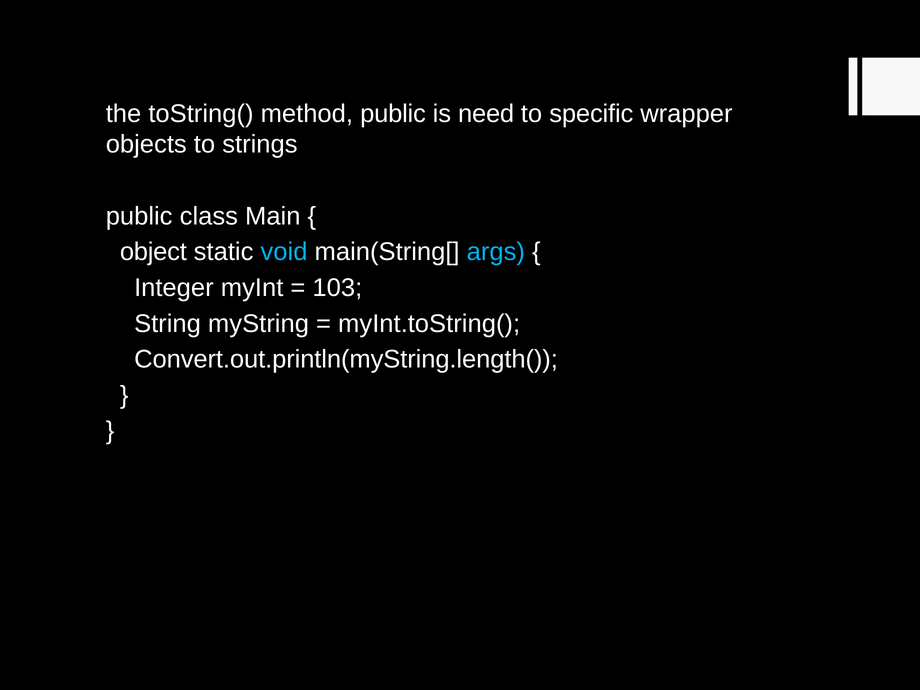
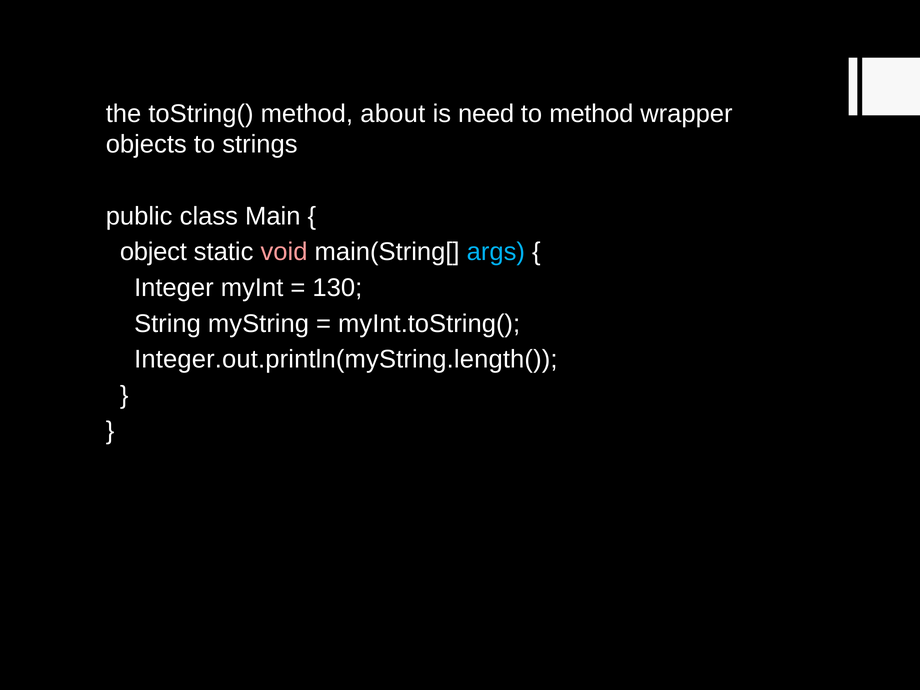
method public: public -> about
to specific: specific -> method
void colour: light blue -> pink
103: 103 -> 130
Convert.out.println(myString.length(: Convert.out.println(myString.length( -> Integer.out.println(myString.length(
